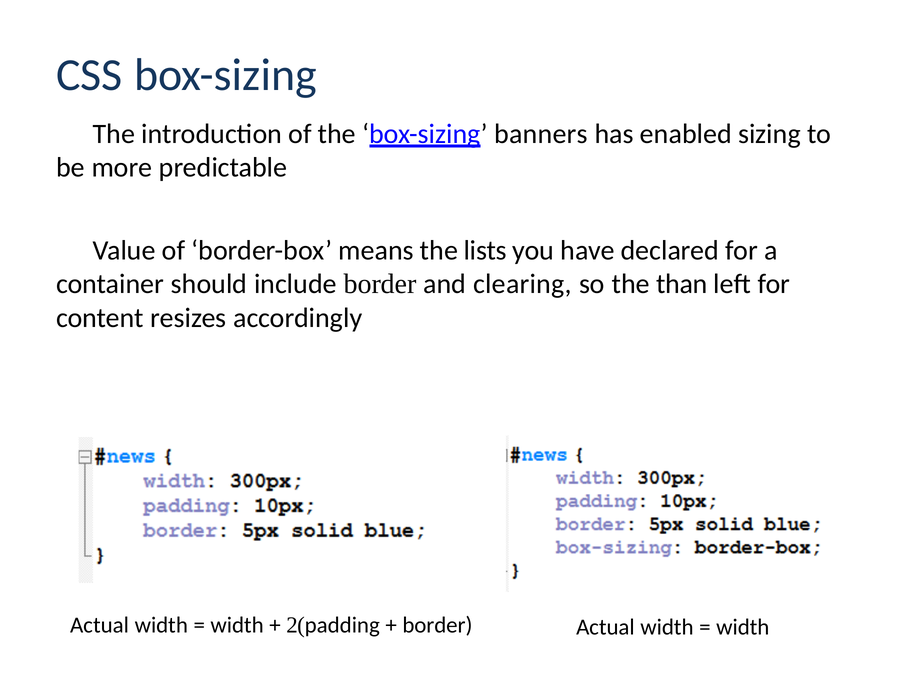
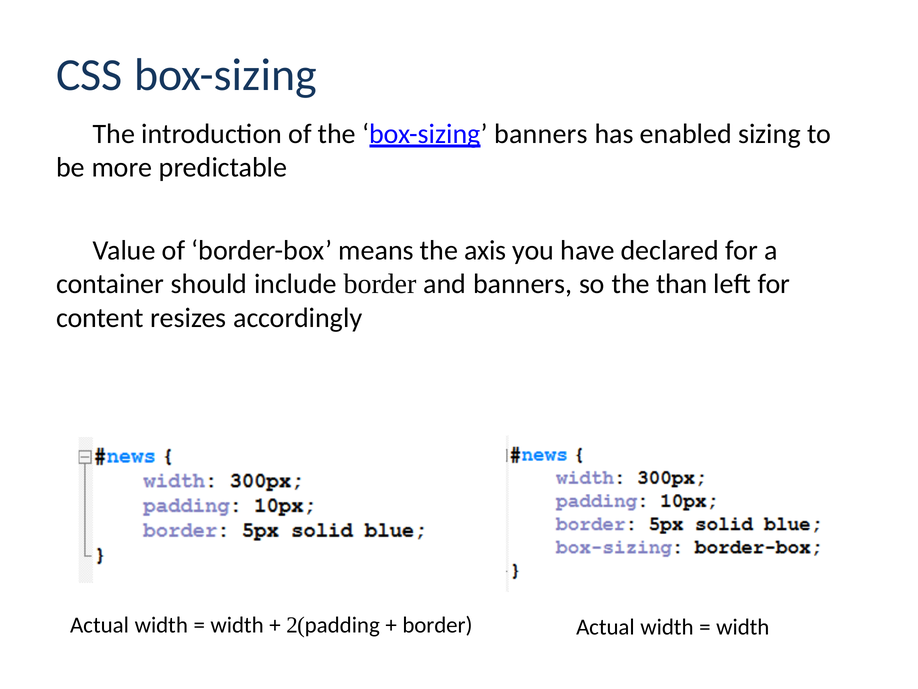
lists: lists -> axis
and clearing: clearing -> banners
